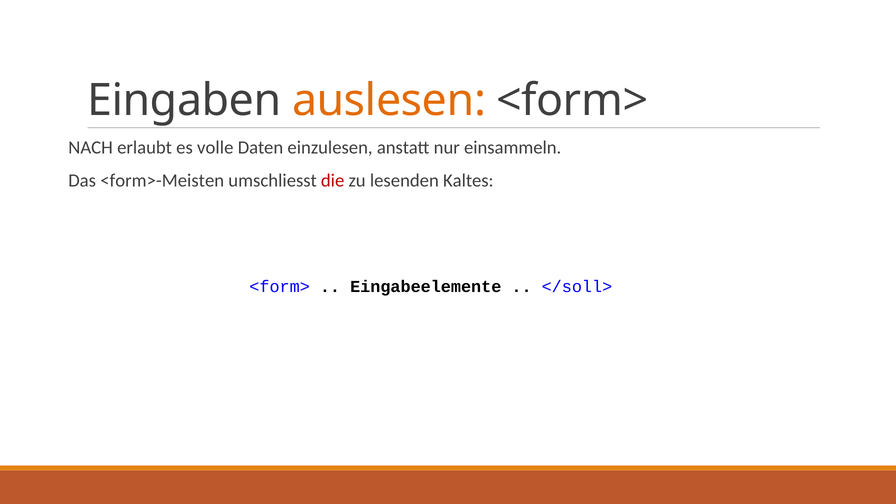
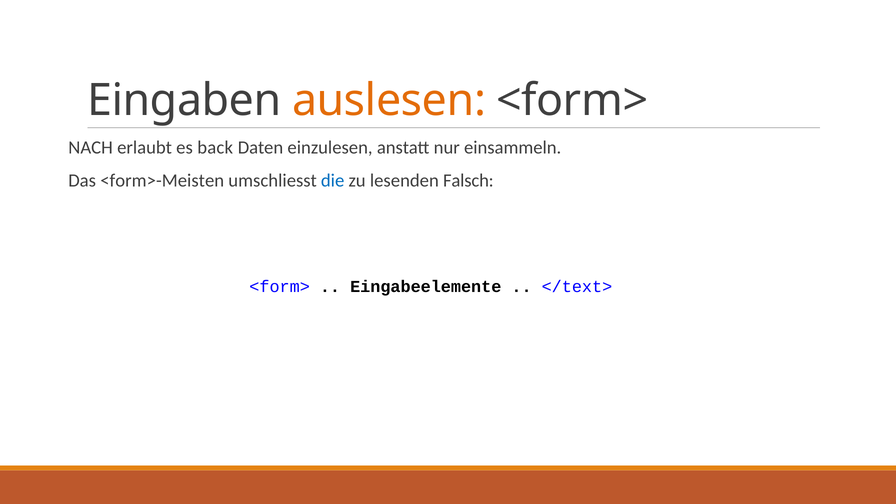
volle: volle -> back
die colour: red -> blue
Kaltes: Kaltes -> Falsch
</soll>: </soll> -> </text>
